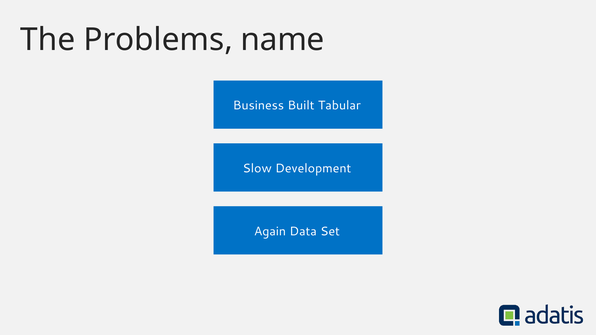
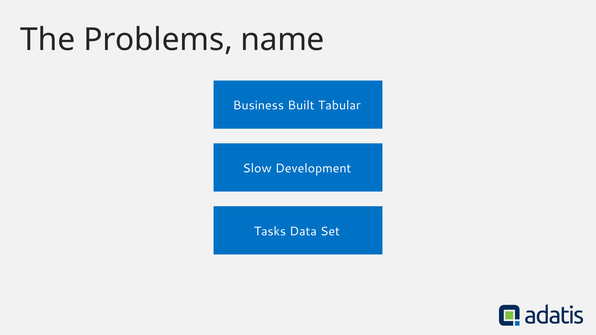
Again: Again -> Tasks
